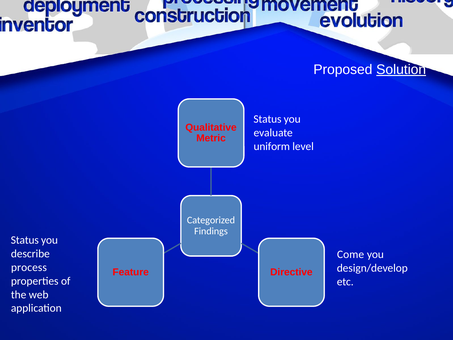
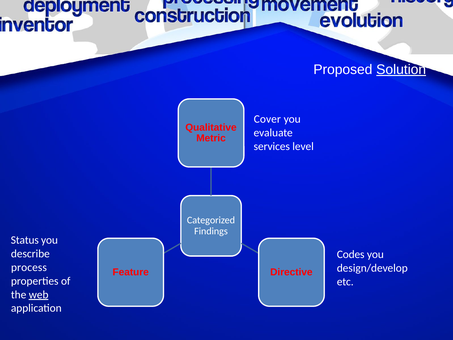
Status at (267, 119): Status -> Cover
uniform: uniform -> services
Come: Come -> Codes
web underline: none -> present
